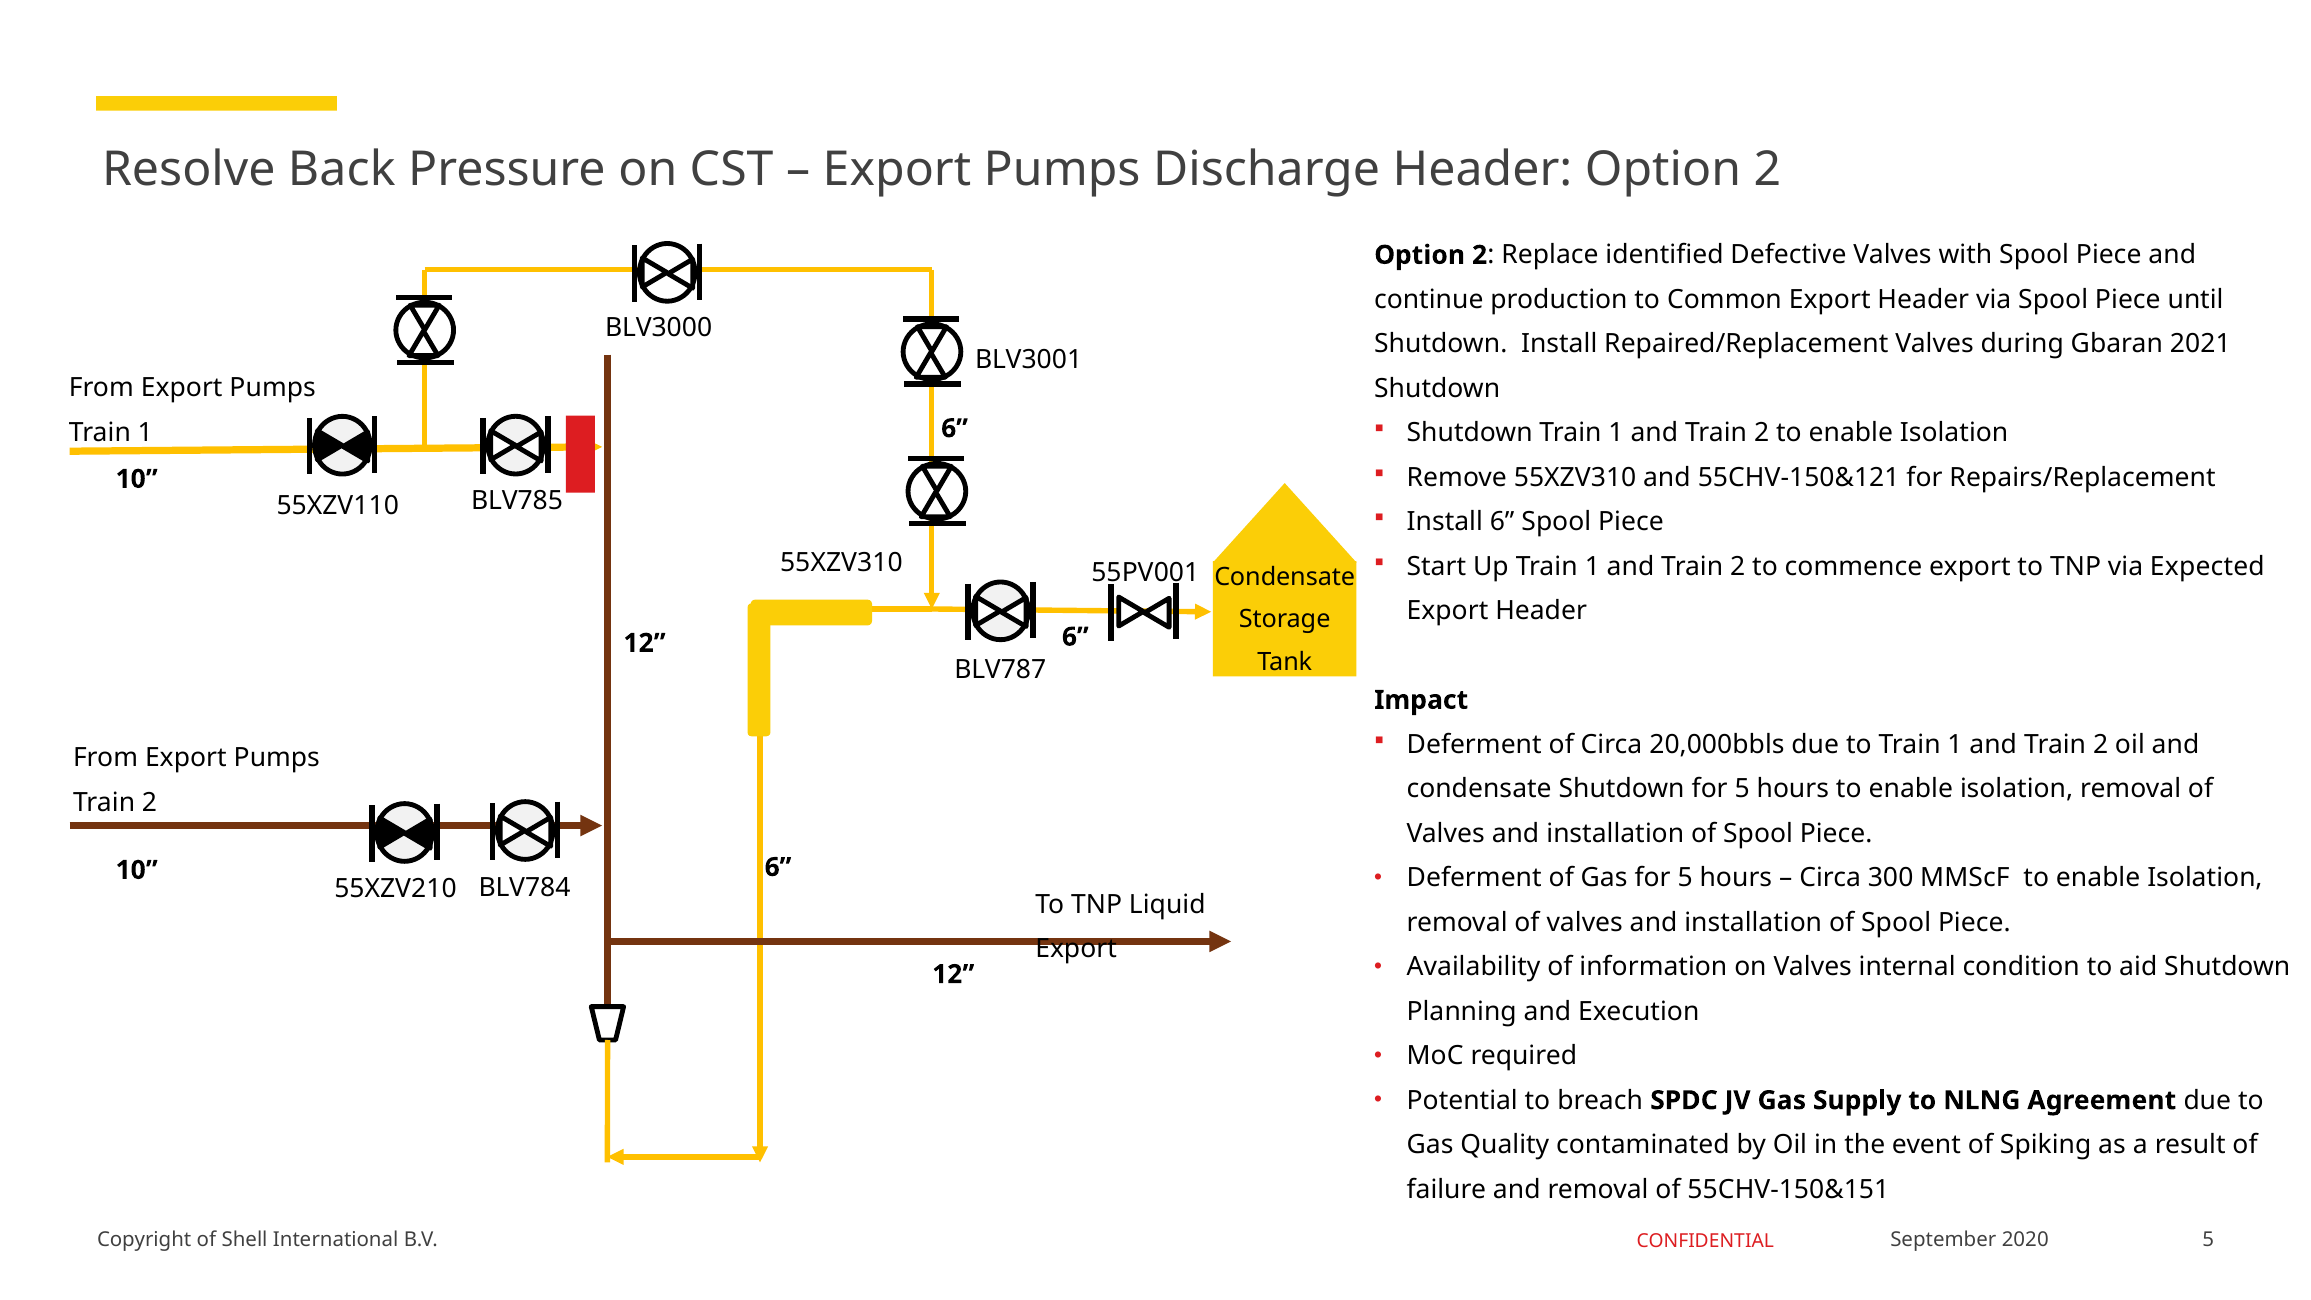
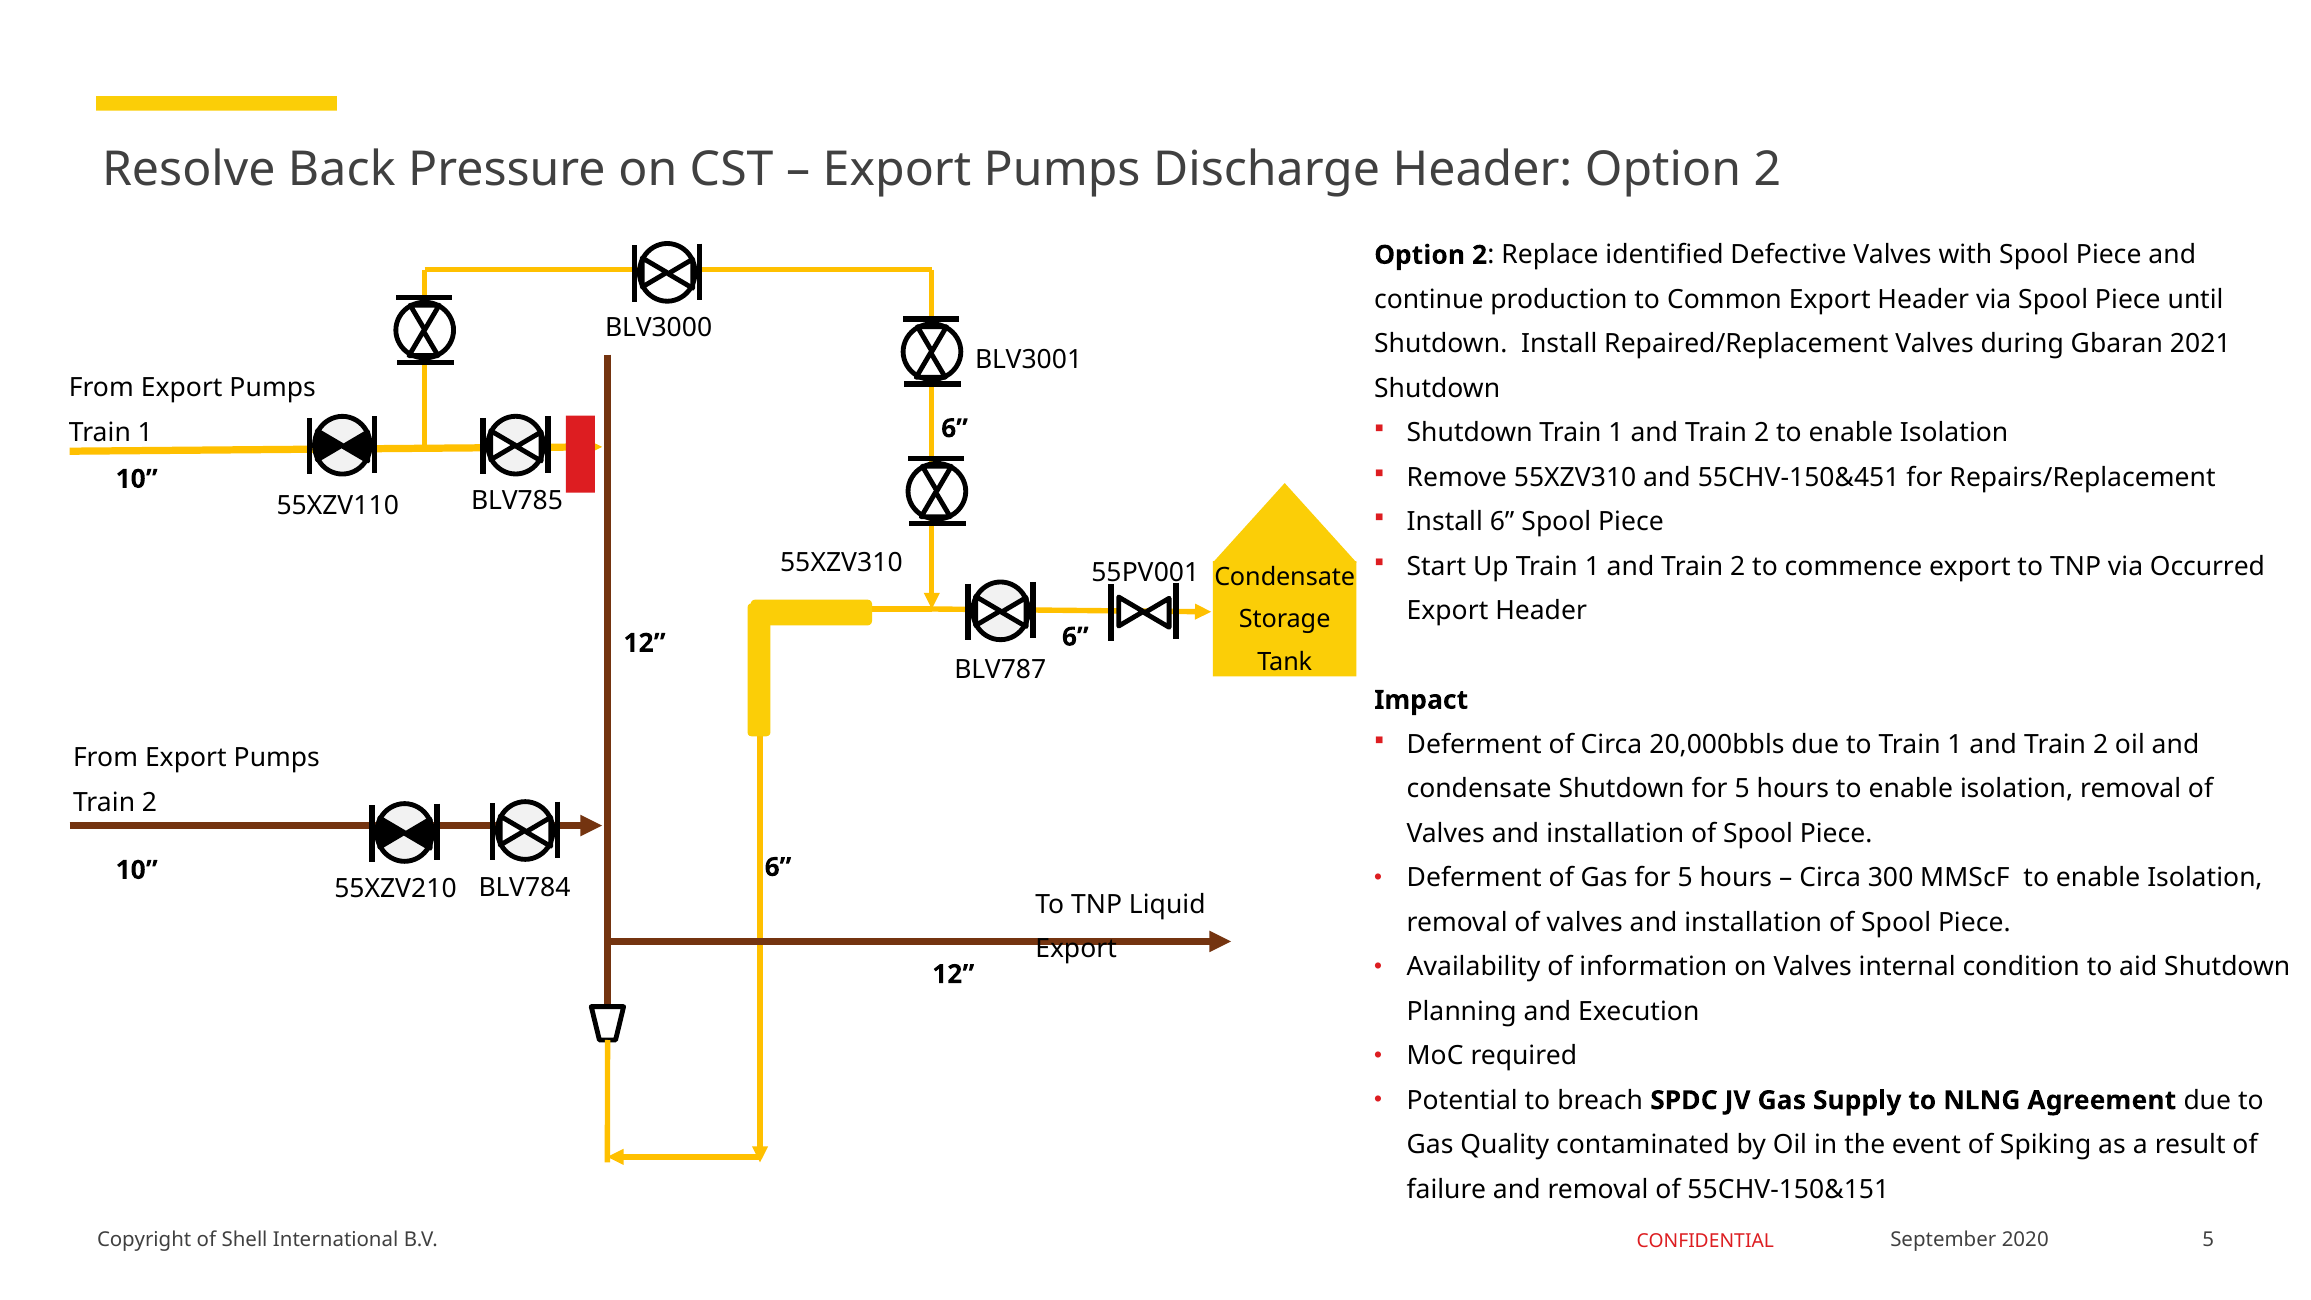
55CHV-150&121: 55CHV-150&121 -> 55CHV-150&451
Expected: Expected -> Occurred
